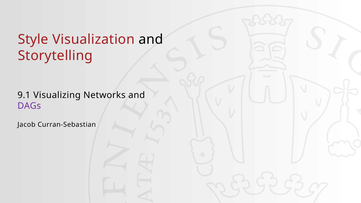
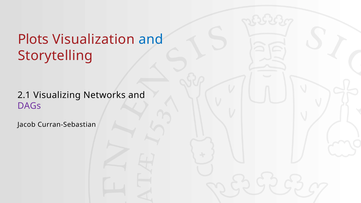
Style: Style -> Plots
and at (151, 39) colour: black -> blue
9.1: 9.1 -> 2.1
